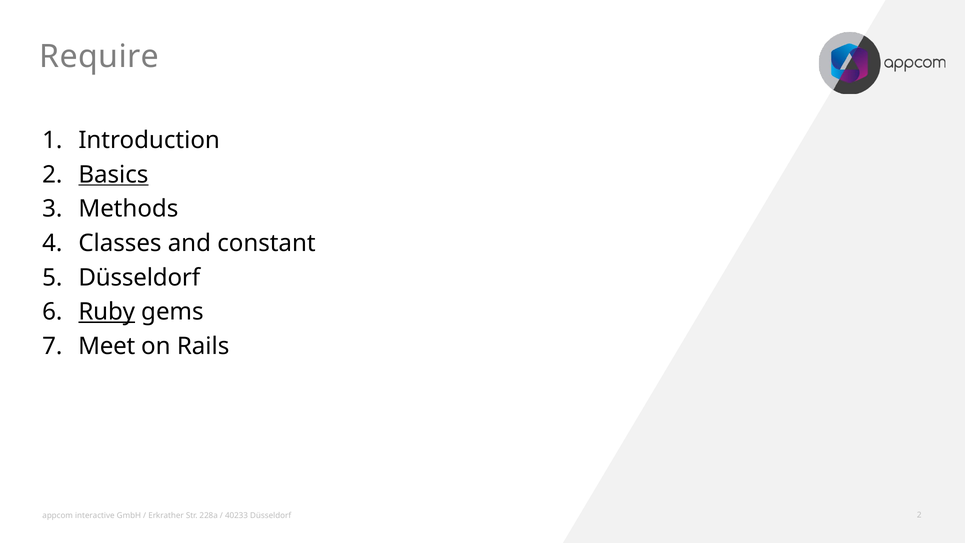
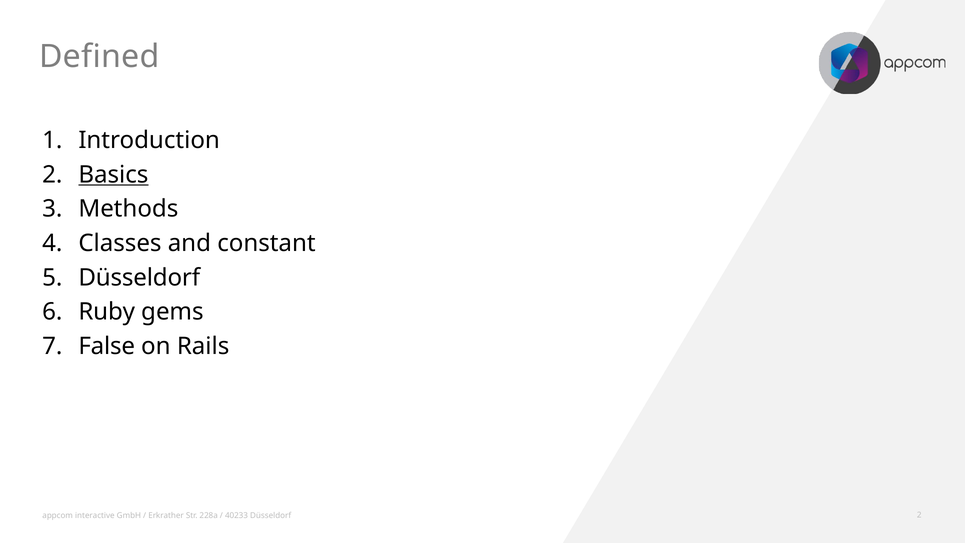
Require: Require -> Defined
Ruby underline: present -> none
Meet: Meet -> False
